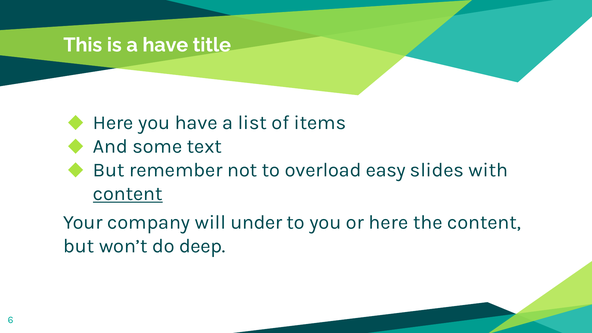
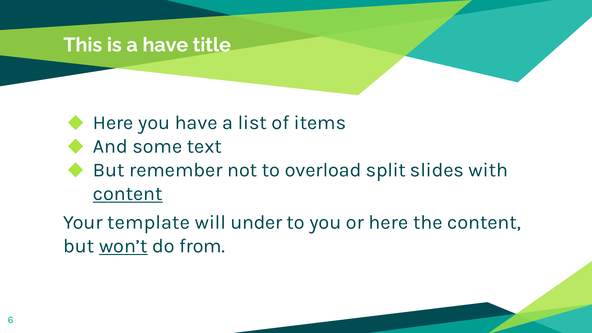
easy: easy -> split
company: company -> template
won’t underline: none -> present
deep: deep -> from
